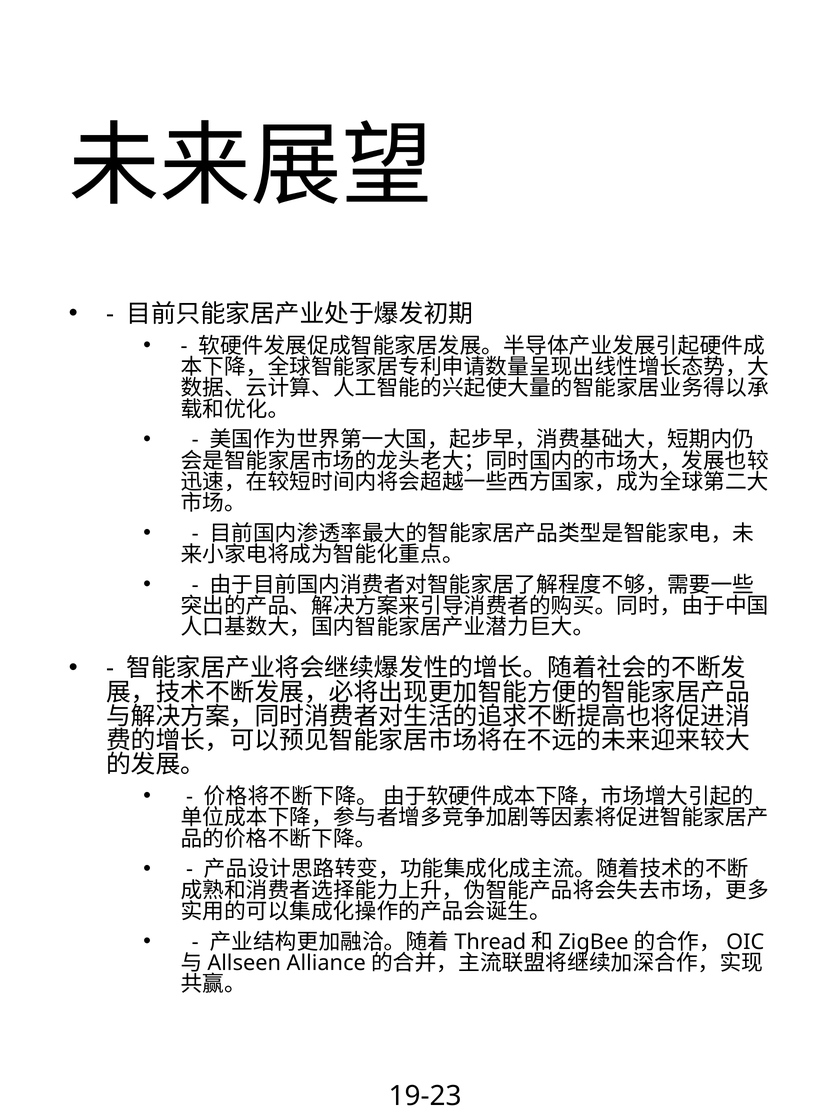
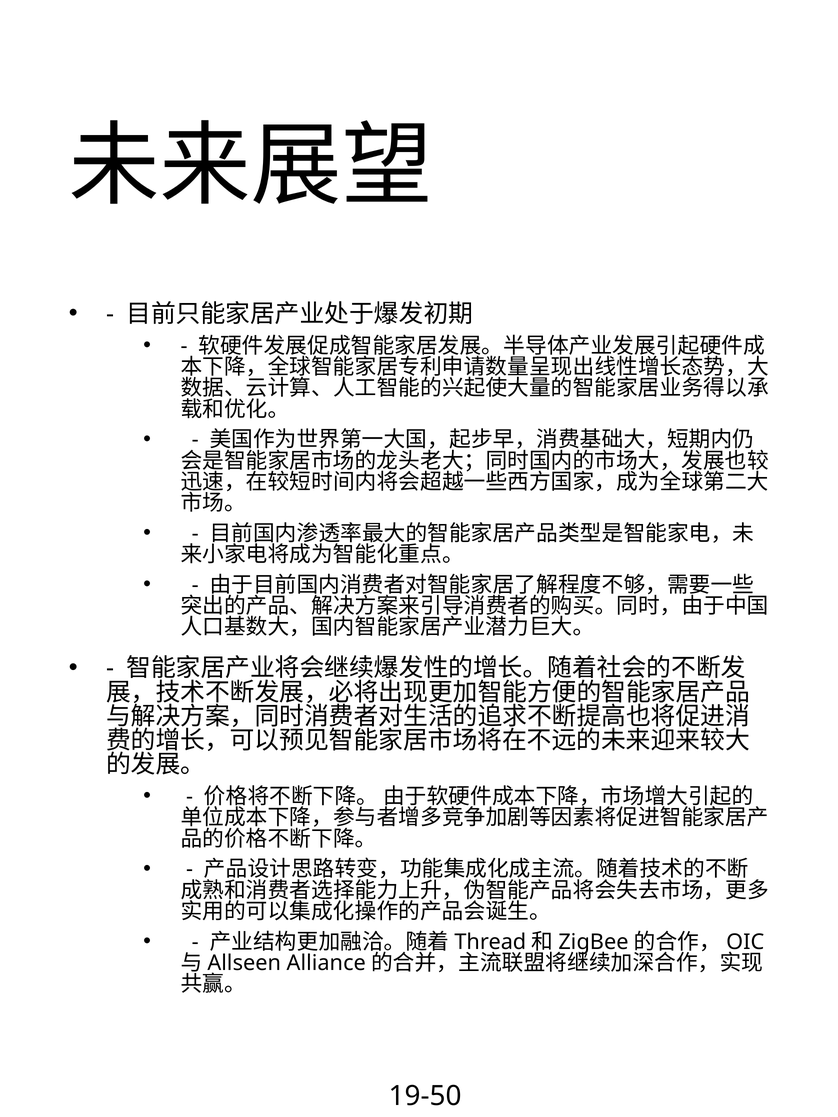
19-23: 19-23 -> 19-50
